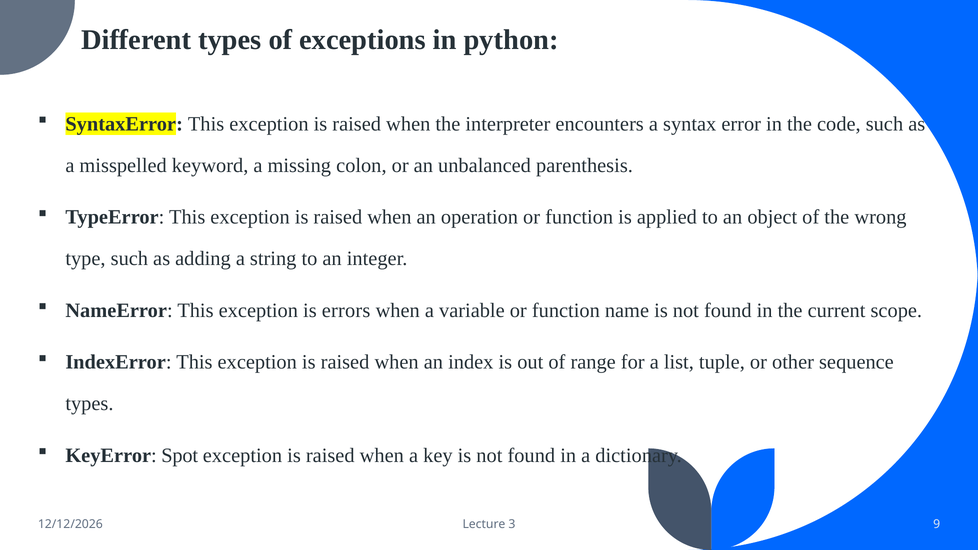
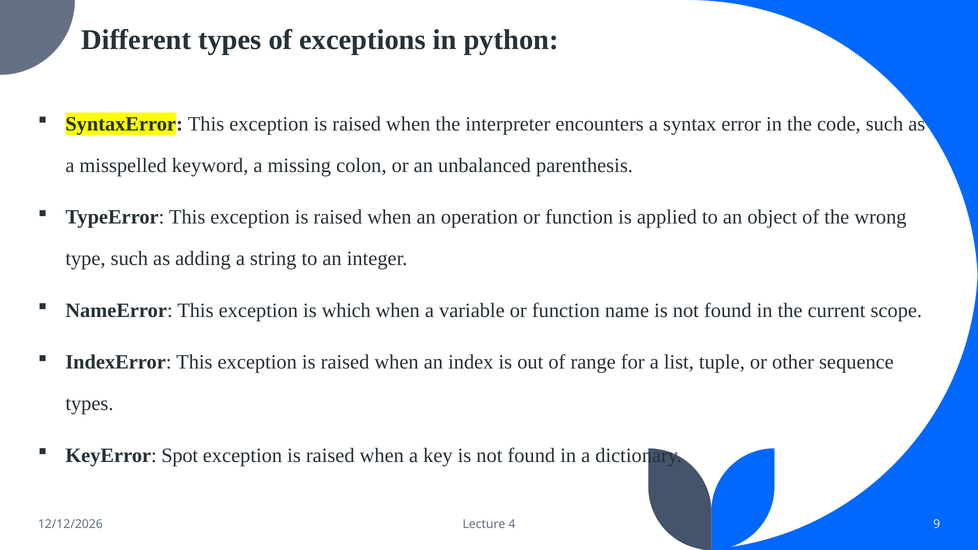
errors: errors -> which
3: 3 -> 4
